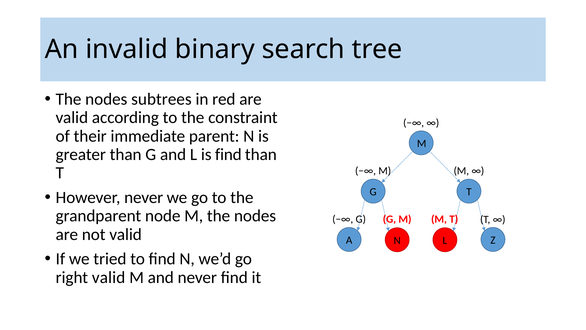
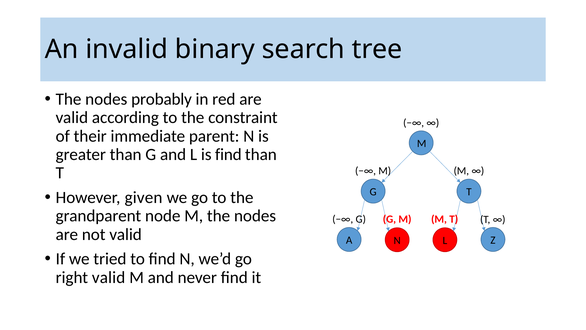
subtrees: subtrees -> probably
However never: never -> given
